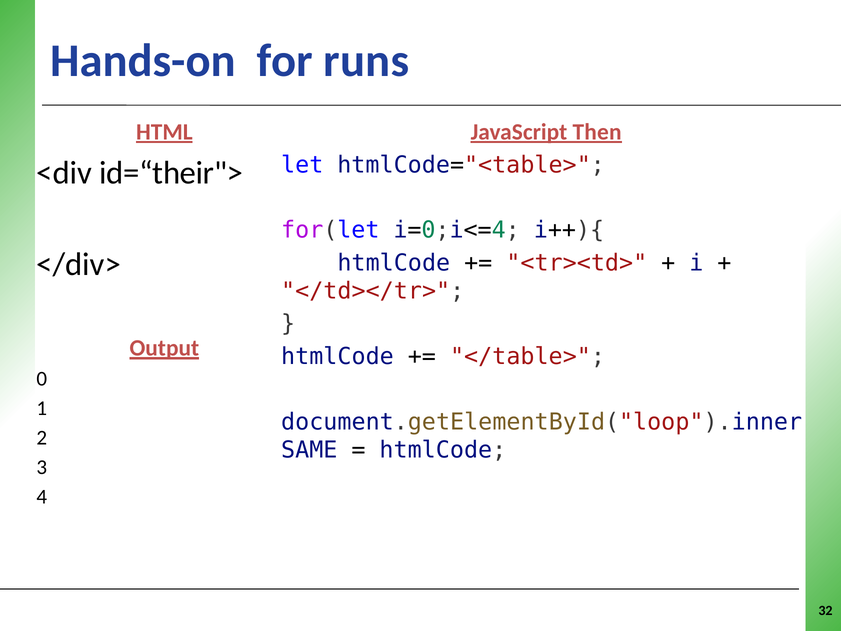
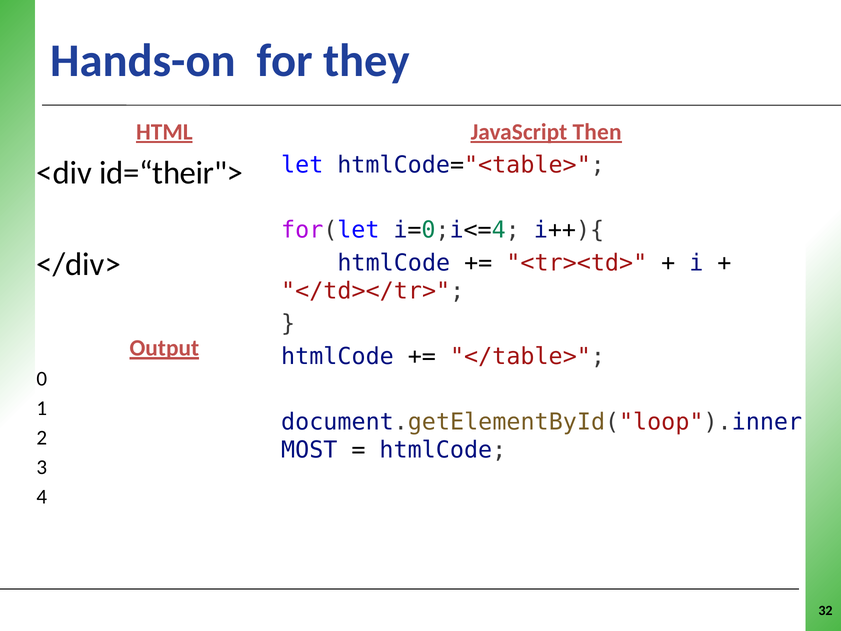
runs: runs -> they
SAME: SAME -> MOST
